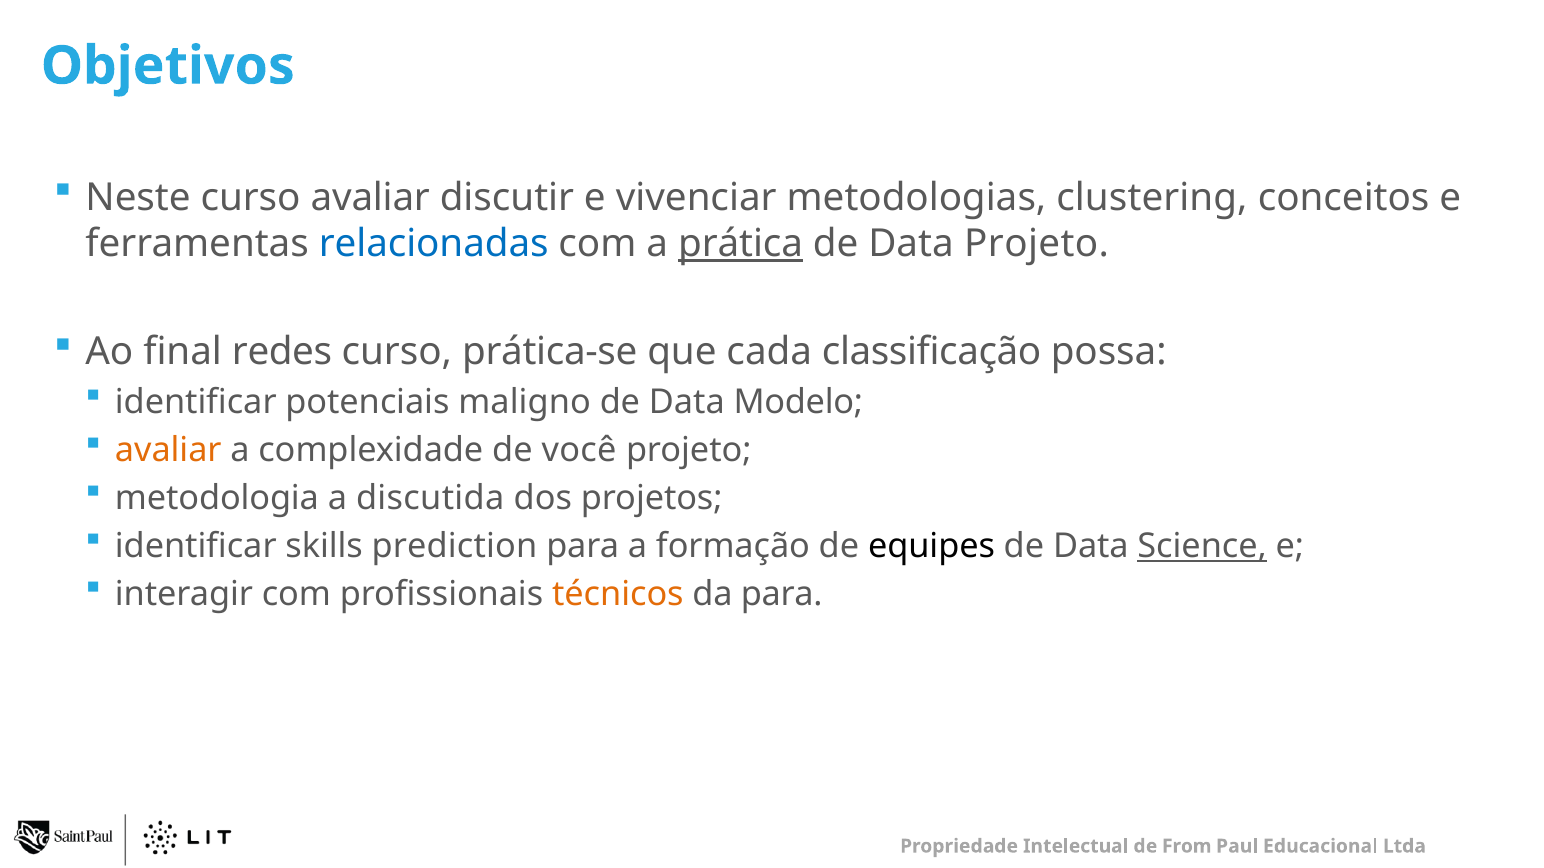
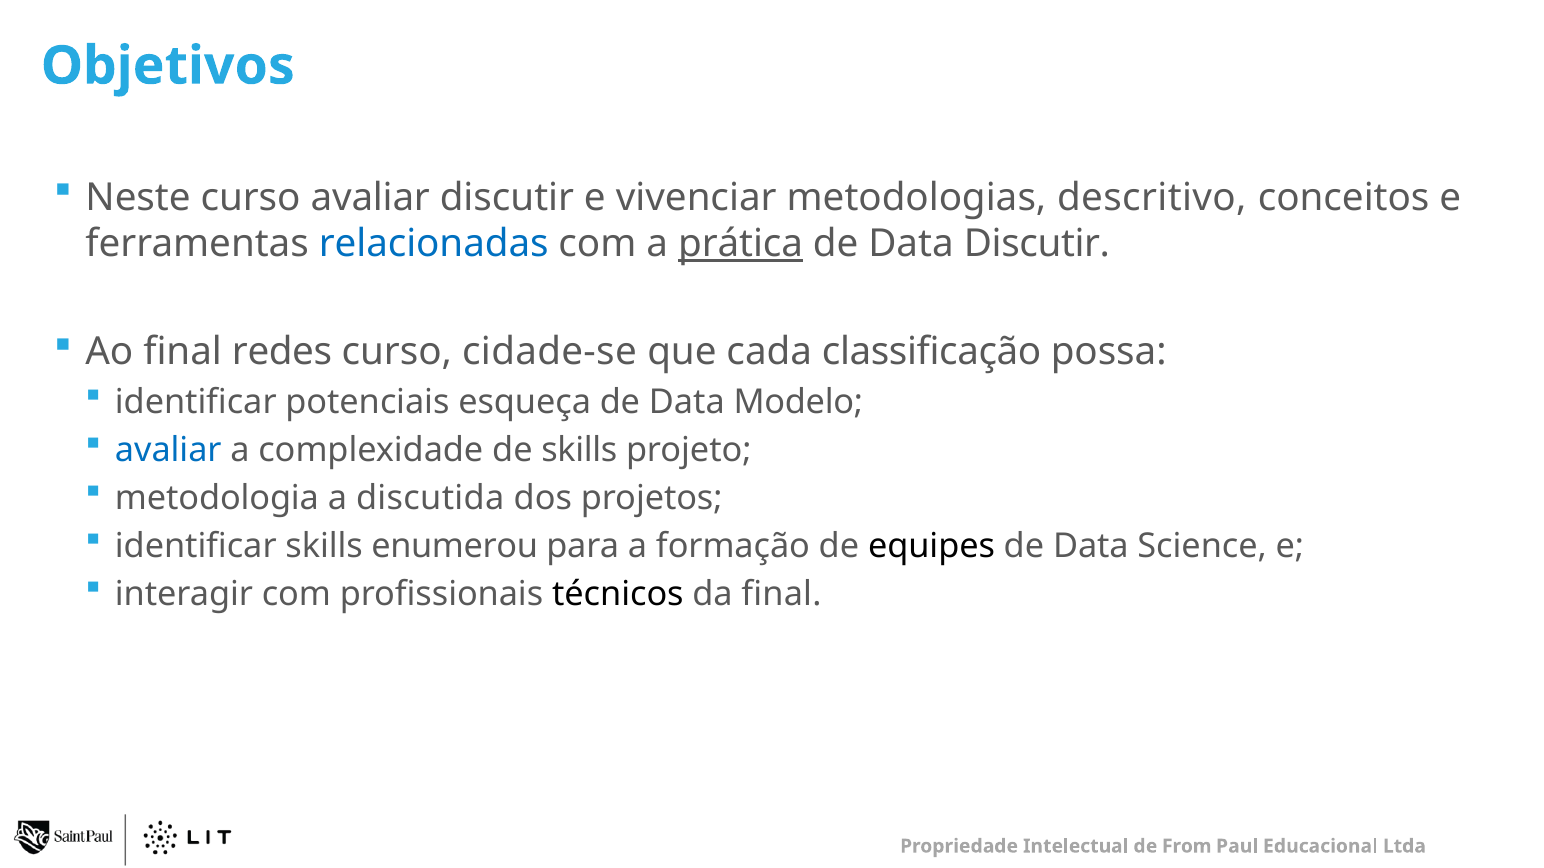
clustering: clustering -> descritivo
Data Projeto: Projeto -> Discutir
prática-se: prática-se -> cidade-se
maligno: maligno -> esqueça
avaliar at (168, 450) colour: orange -> blue
de você: você -> skills
prediction: prediction -> enumerou
Science underline: present -> none
técnicos colour: orange -> black
da para: para -> final
